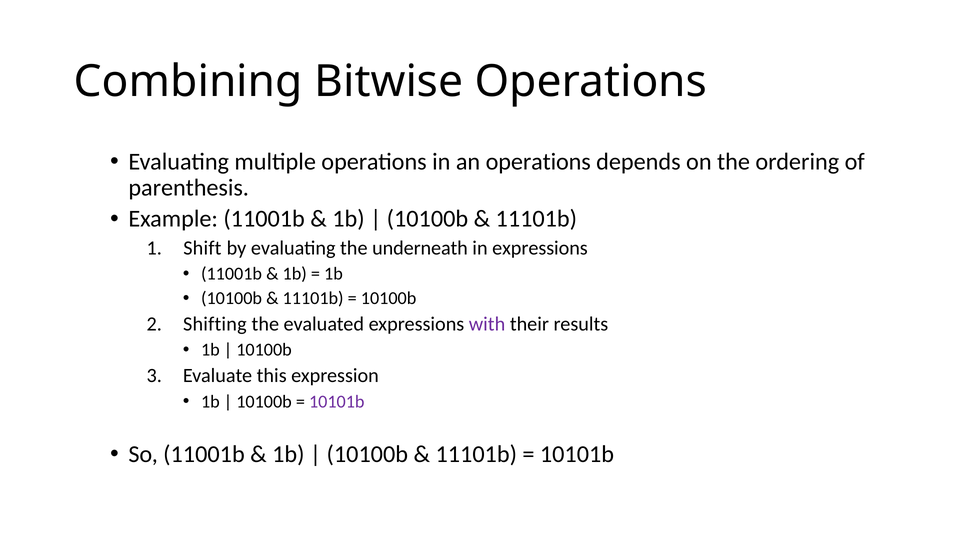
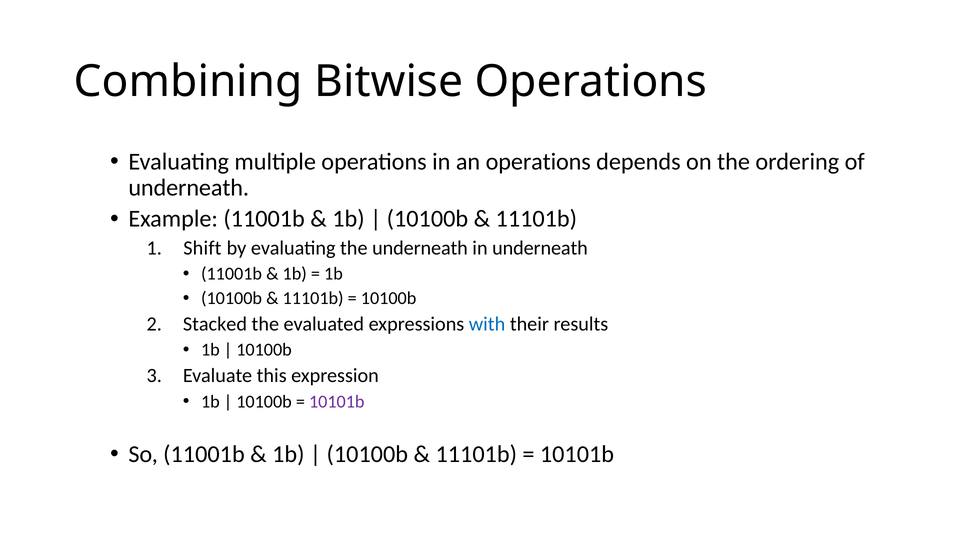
parenthesis at (189, 188): parenthesis -> underneath
in expressions: expressions -> underneath
Shifting: Shifting -> Stacked
with colour: purple -> blue
